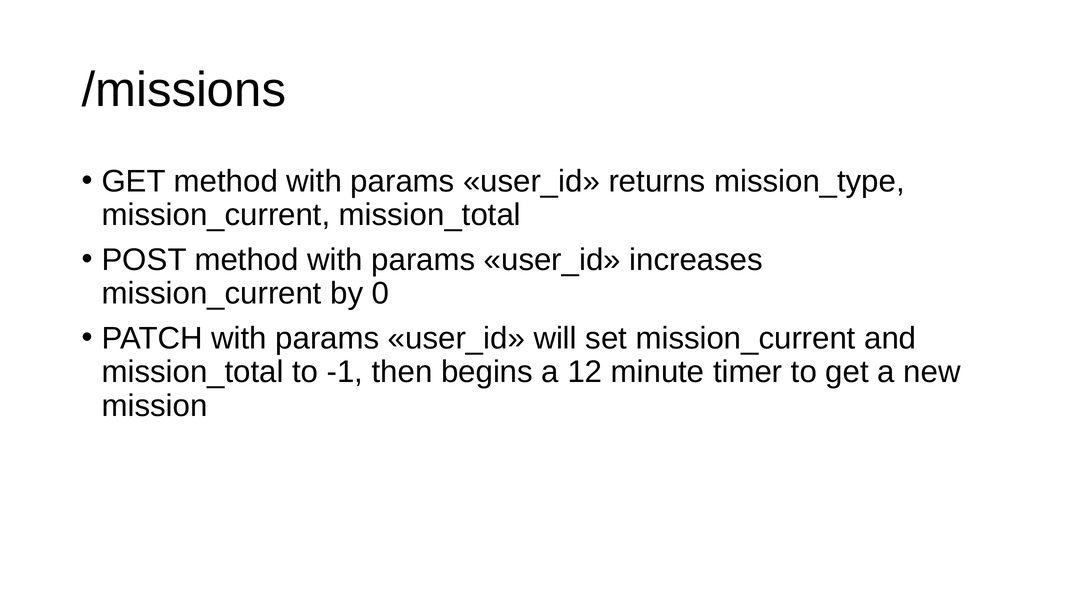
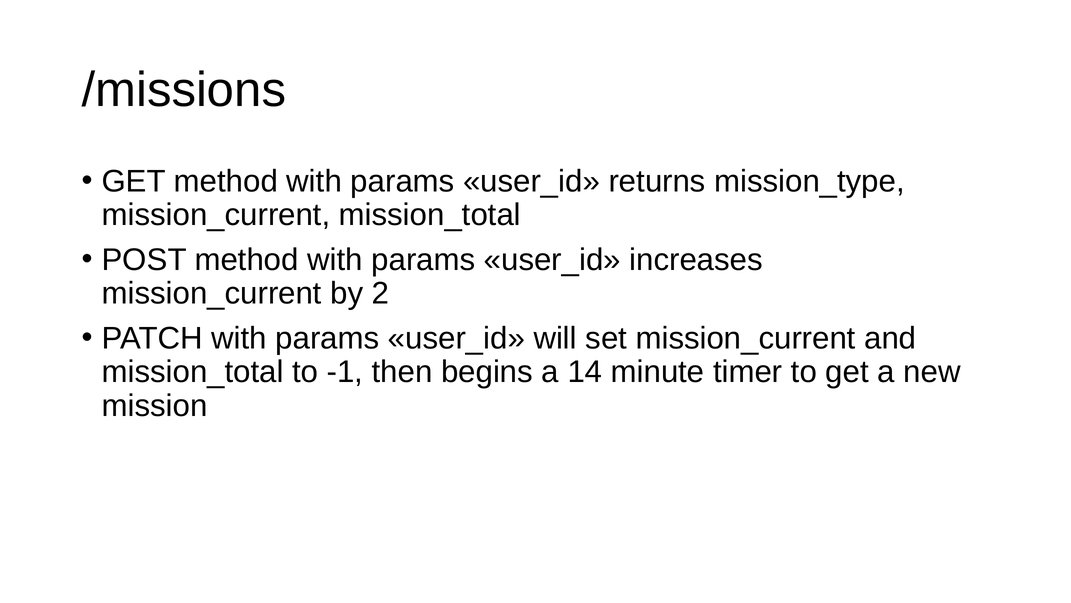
0: 0 -> 2
12: 12 -> 14
